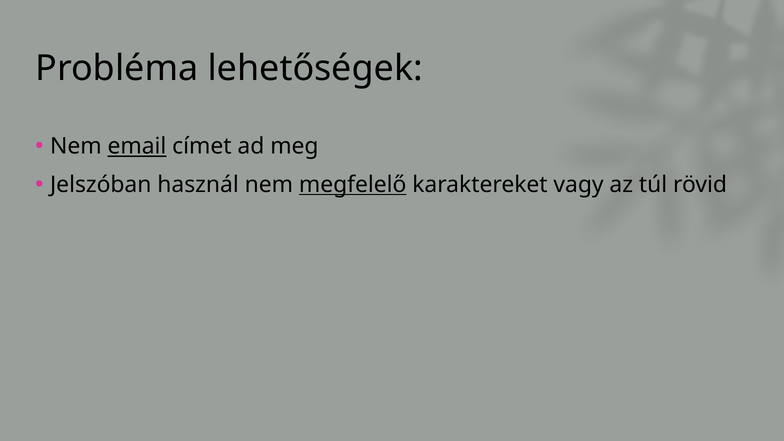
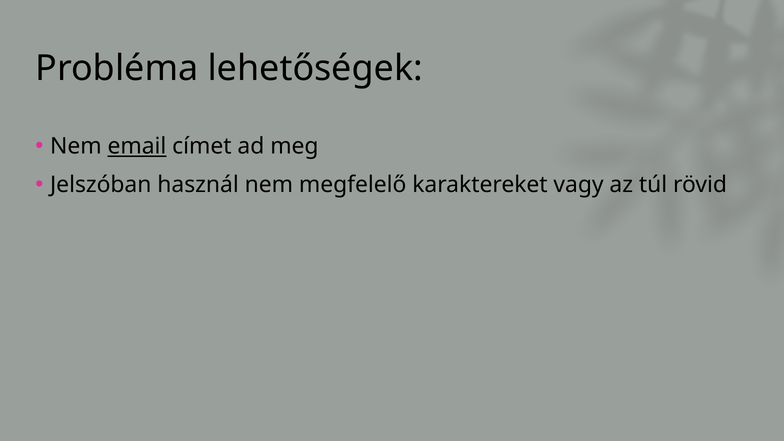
megfelelő underline: present -> none
